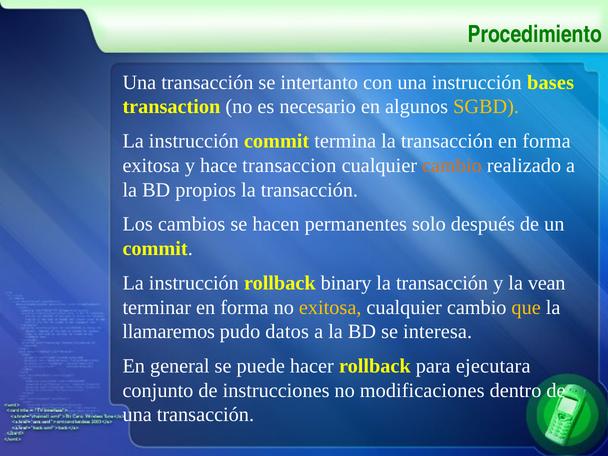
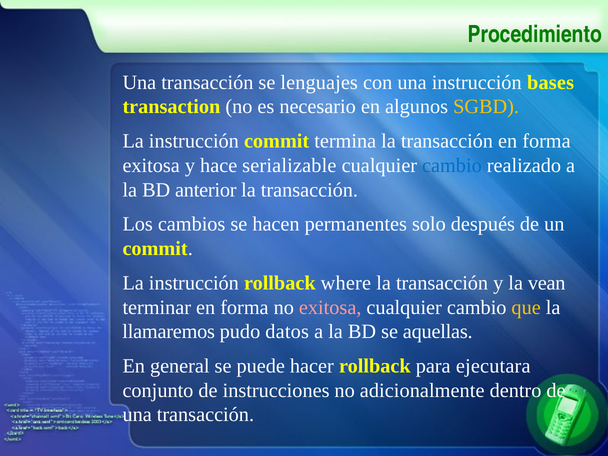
intertanto: intertanto -> lenguajes
transaccion: transaccion -> serializable
cambio at (452, 166) colour: orange -> blue
propios: propios -> anterior
binary: binary -> where
exitosa at (330, 307) colour: yellow -> pink
interesa: interesa -> aquellas
modificaciones: modificaciones -> adicionalmente
